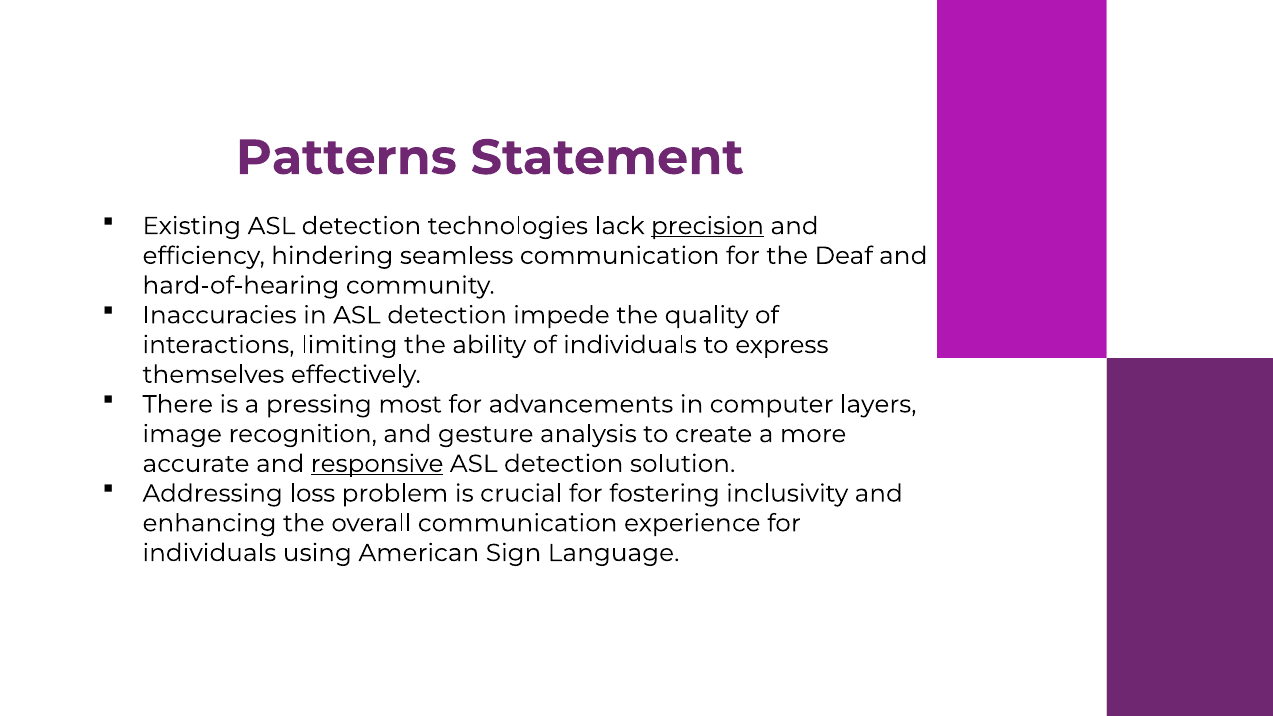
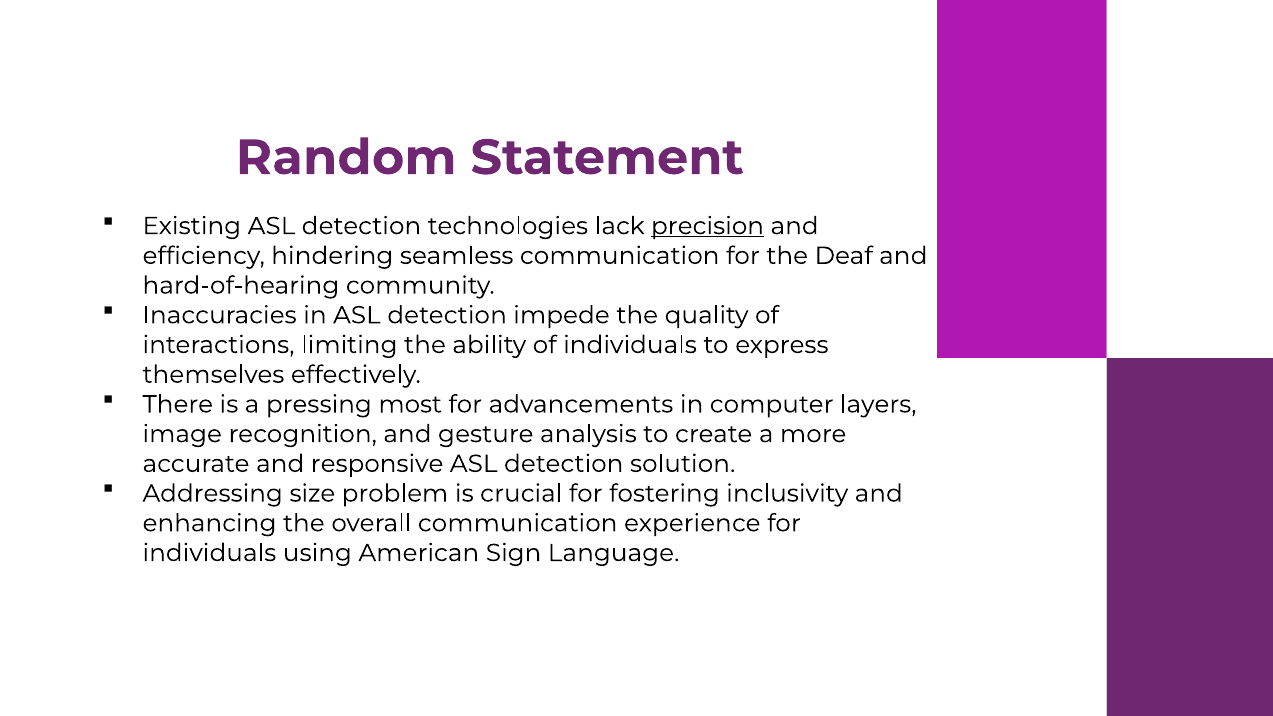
Patterns: Patterns -> Random
responsive underline: present -> none
loss: loss -> size
